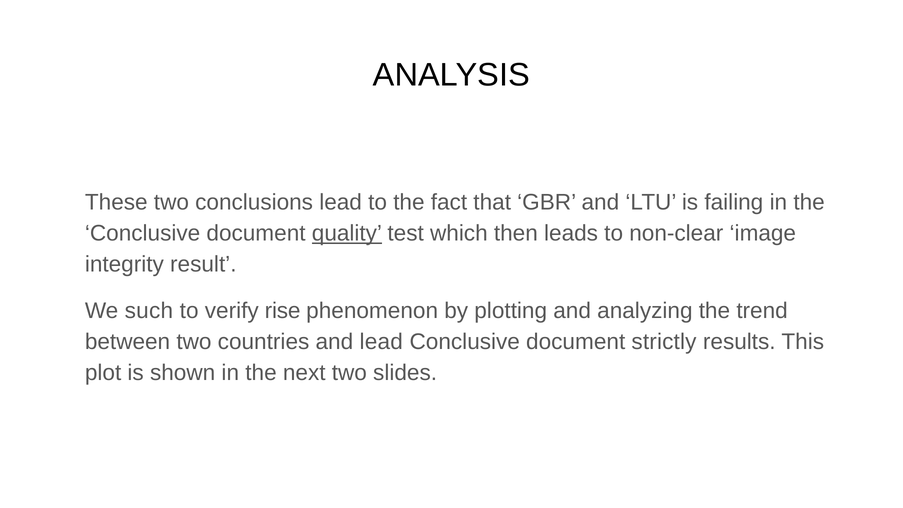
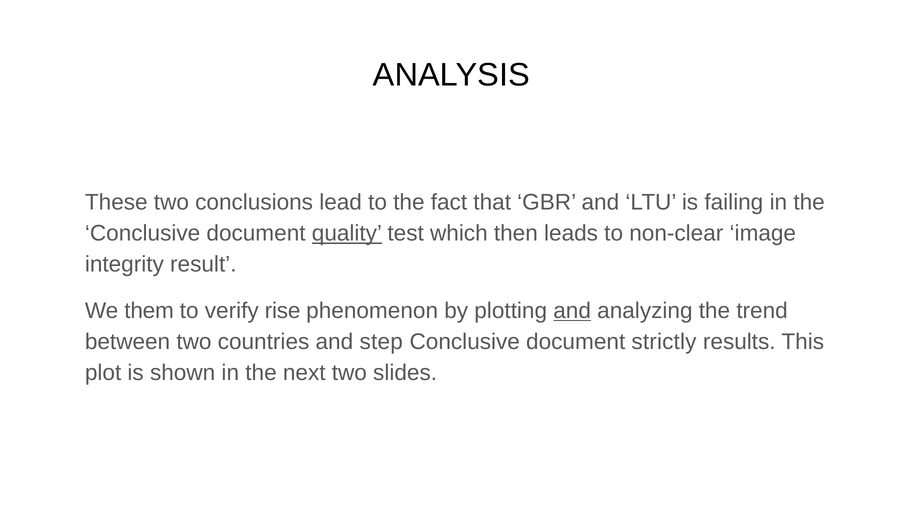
such: such -> them
and at (572, 311) underline: none -> present
and lead: lead -> step
